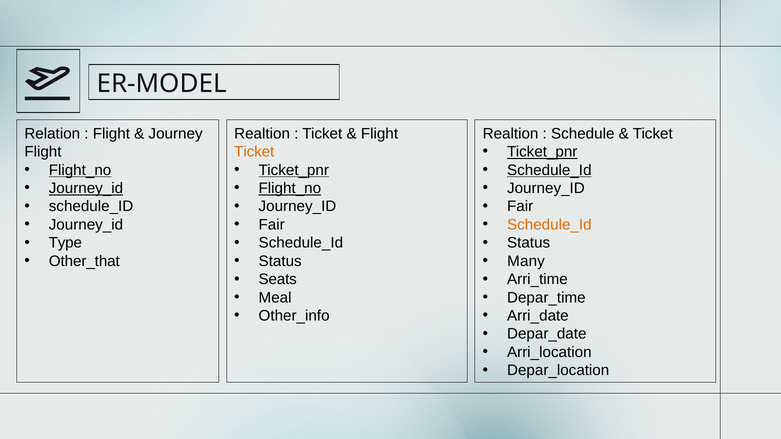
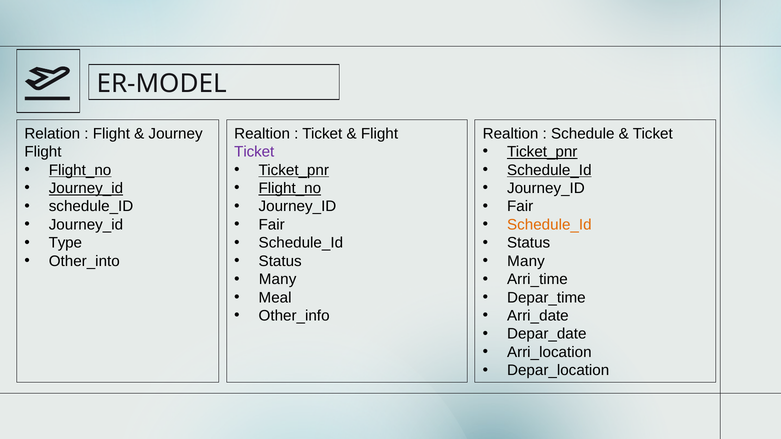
Ticket at (254, 152) colour: orange -> purple
Other_that: Other_that -> Other_into
Seats at (278, 280): Seats -> Many
